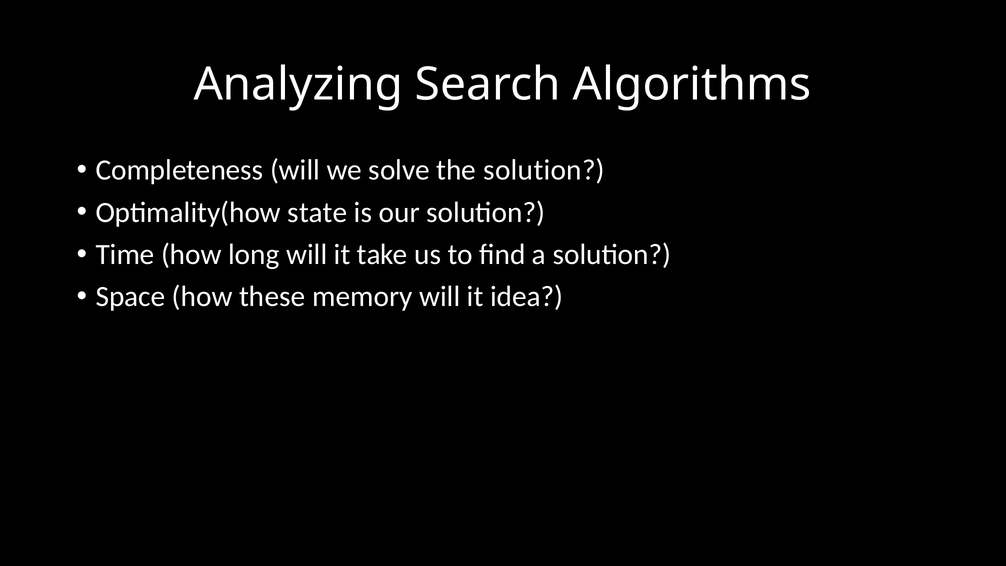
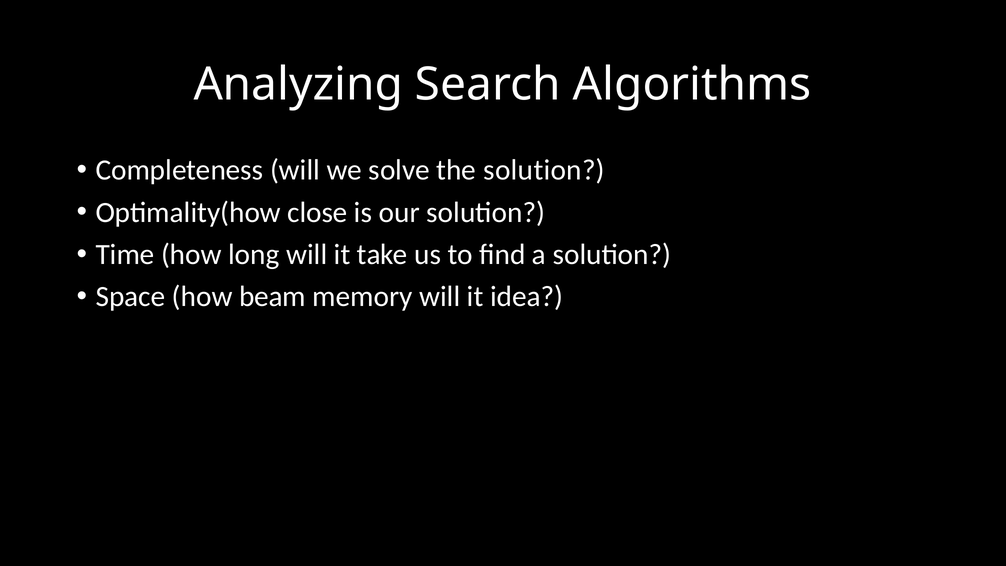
state: state -> close
these: these -> beam
